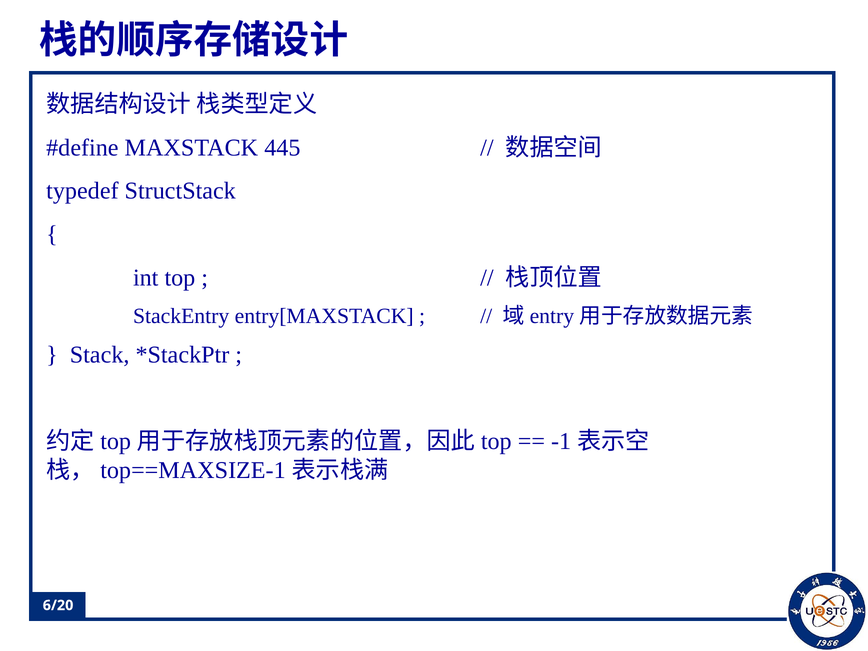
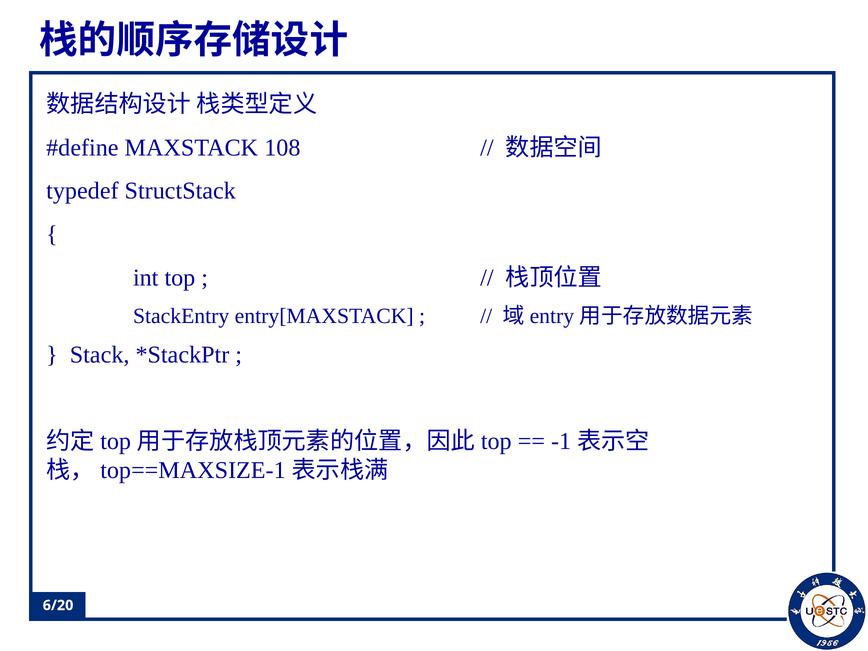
445: 445 -> 108
